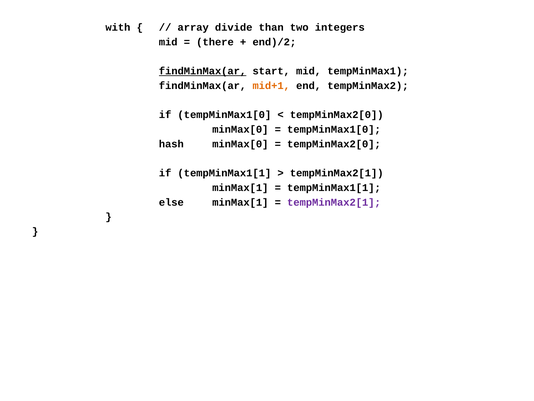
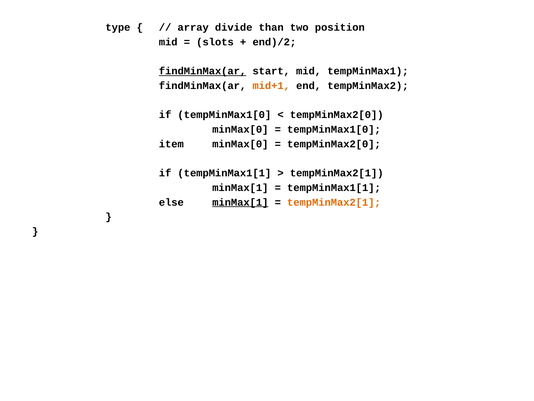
with: with -> type
integers: integers -> position
there: there -> slots
hash: hash -> item
minMax[1 at (240, 202) underline: none -> present
tempMinMax2[1 at (334, 202) colour: purple -> orange
